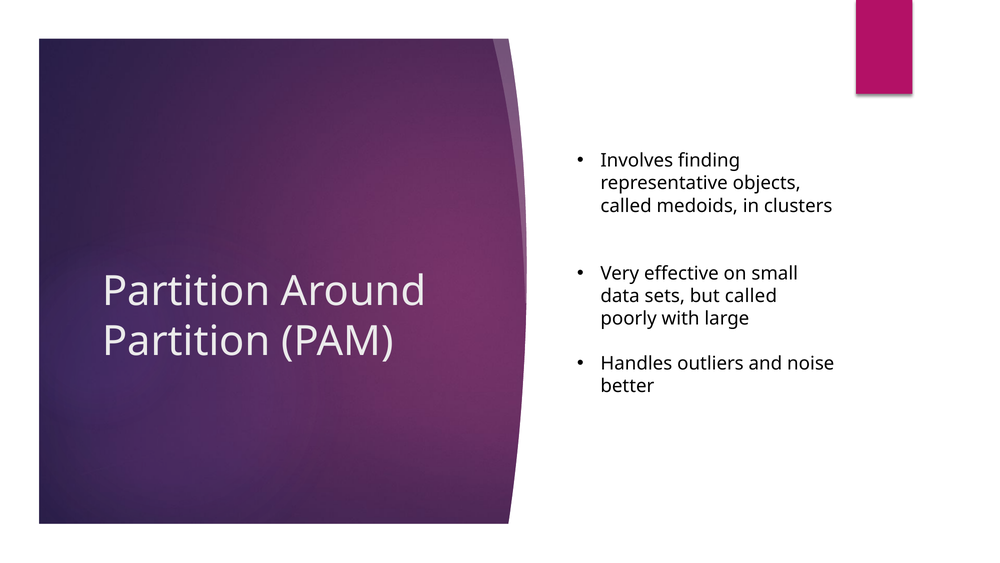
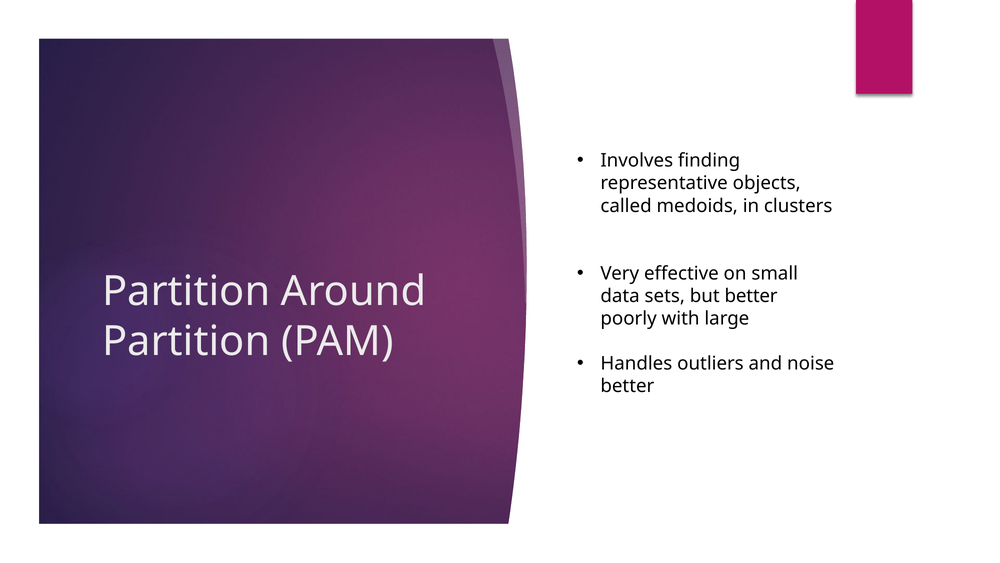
but called: called -> better
